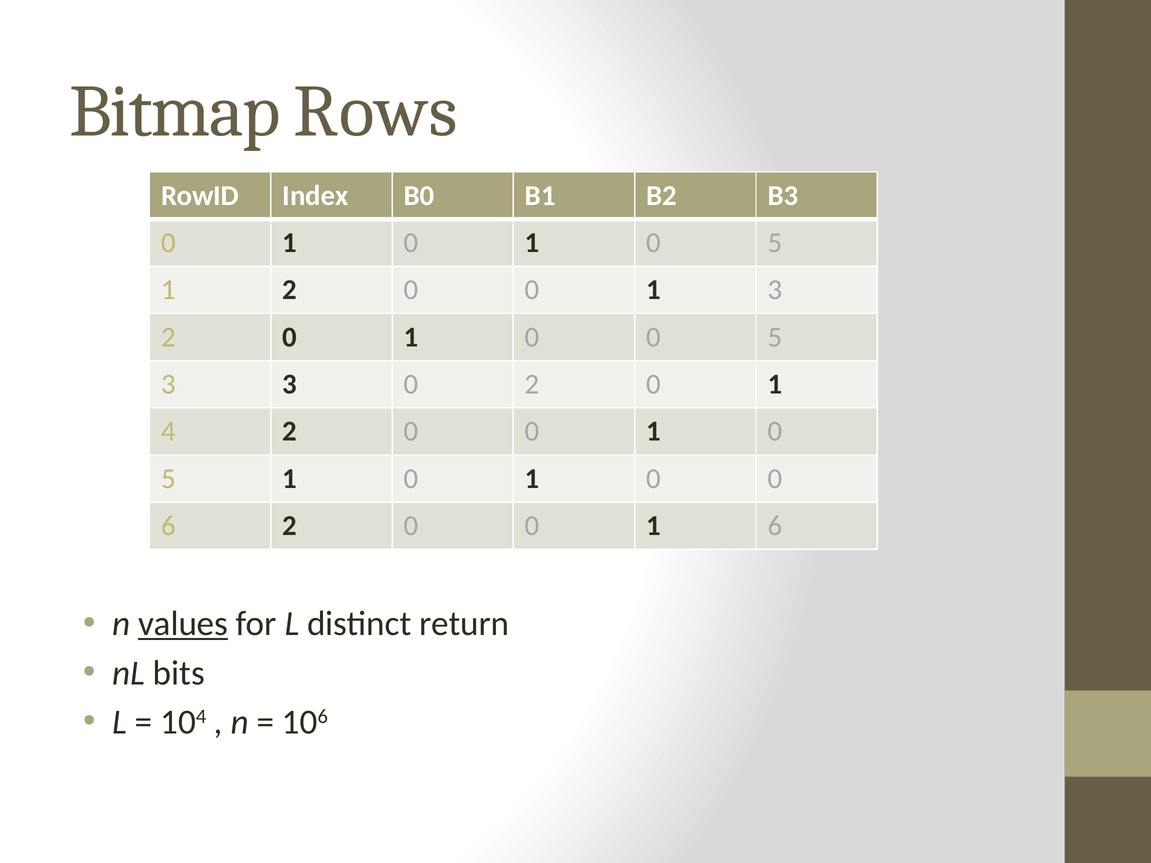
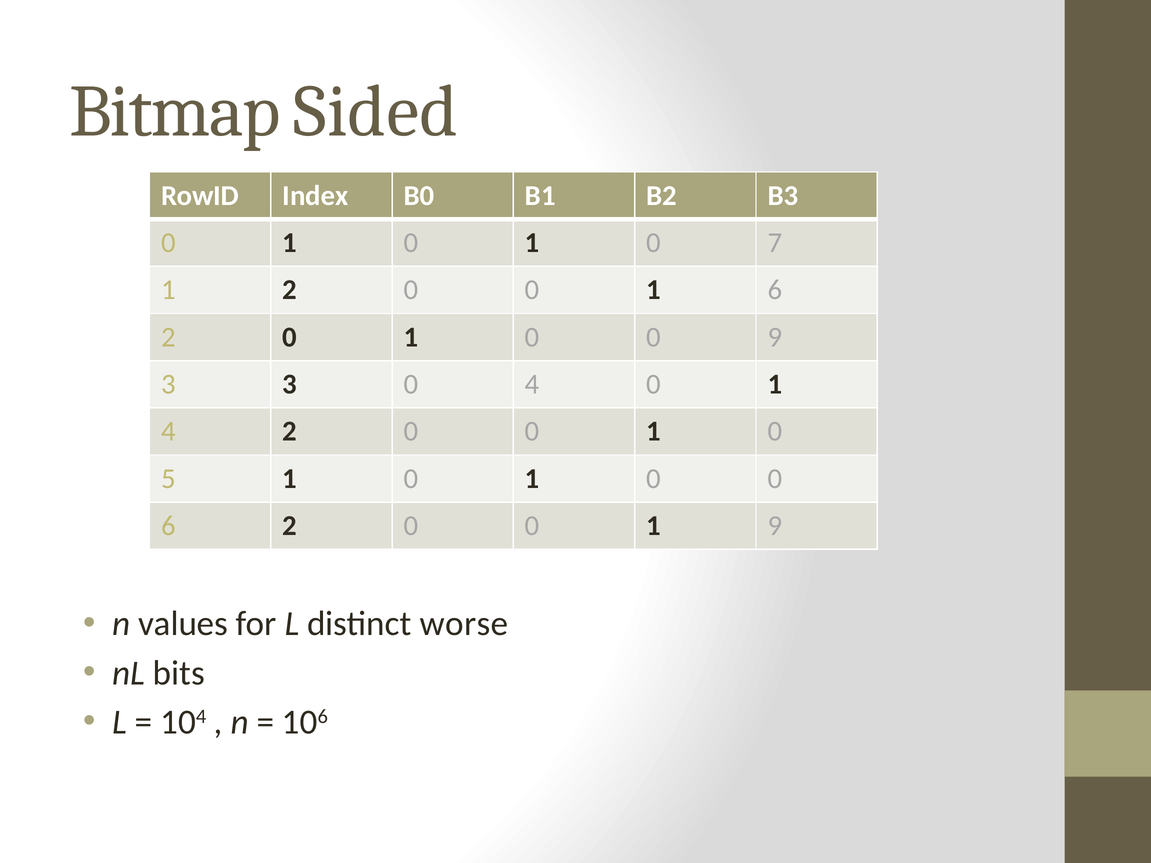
Rows: Rows -> Sided
5 at (775, 243): 5 -> 7
1 3: 3 -> 6
0 0 5: 5 -> 9
0 2: 2 -> 4
1 6: 6 -> 9
values underline: present -> none
return: return -> worse
